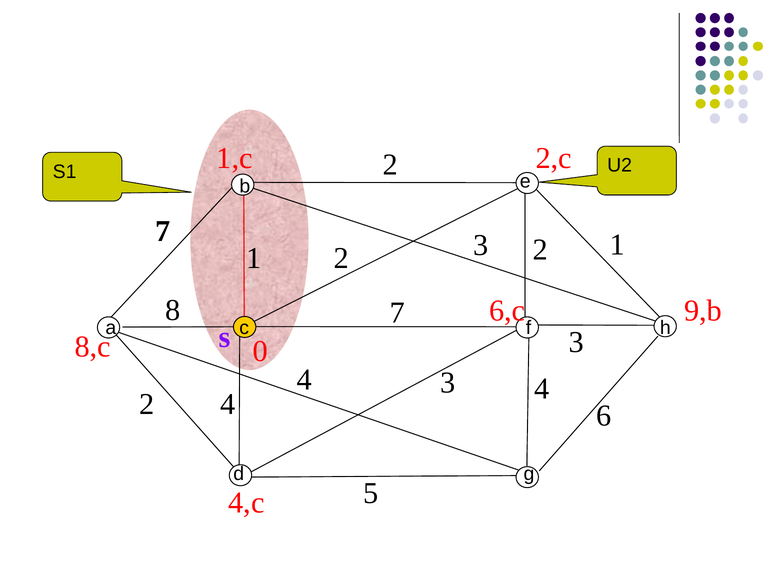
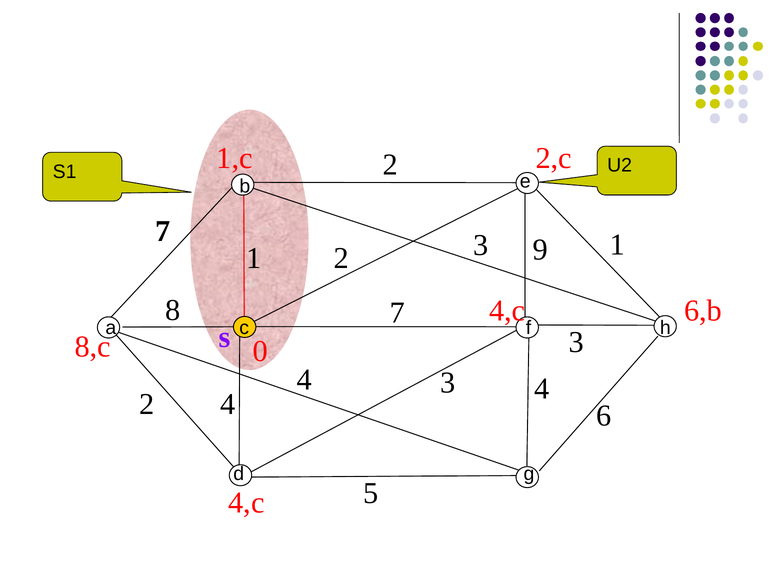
2 2: 2 -> 9
6,c at (507, 311): 6,c -> 4,c
9,b: 9,b -> 6,b
